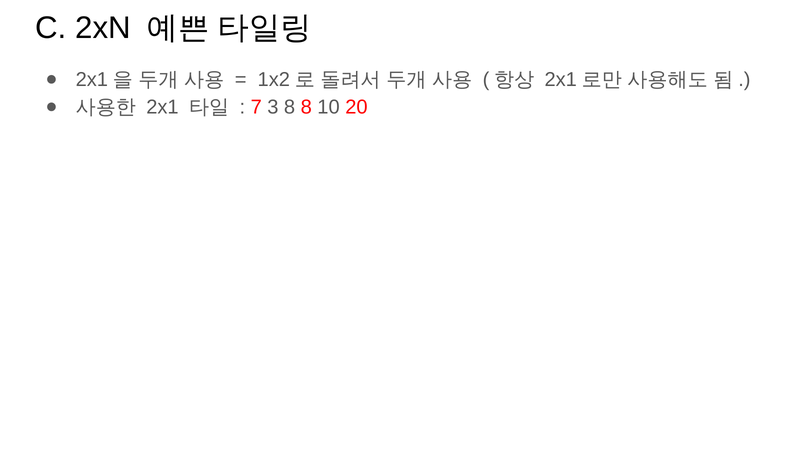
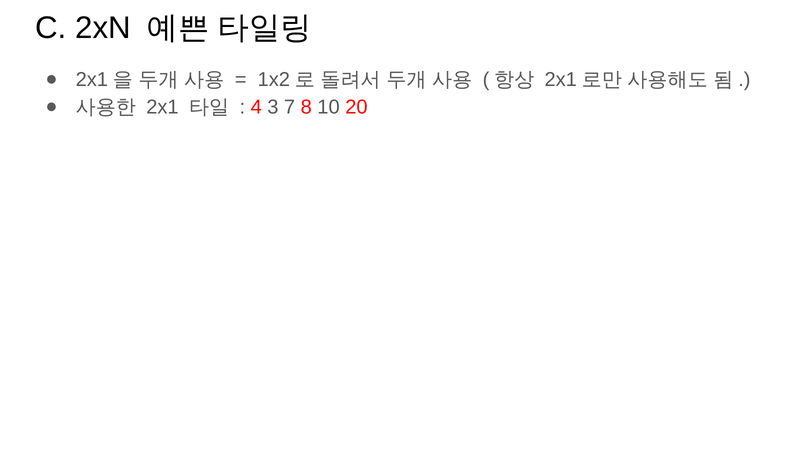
7: 7 -> 4
3 8: 8 -> 7
